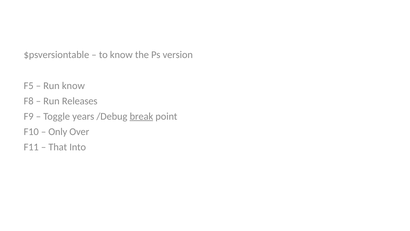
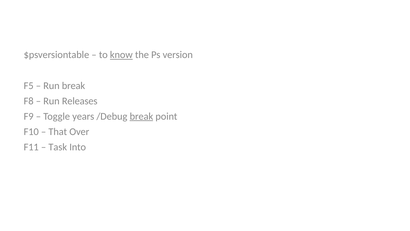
know at (121, 55) underline: none -> present
Run know: know -> break
Only: Only -> That
That: That -> Task
